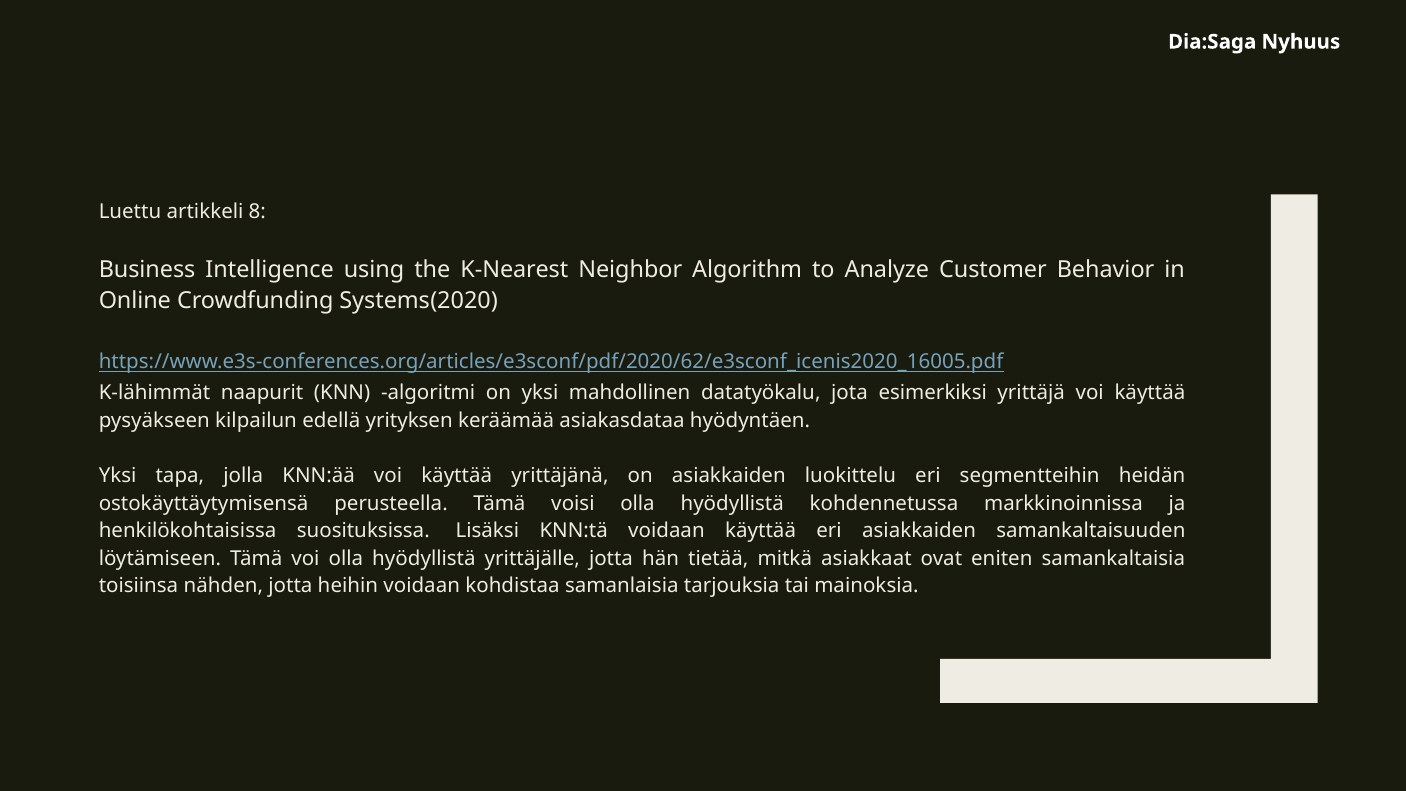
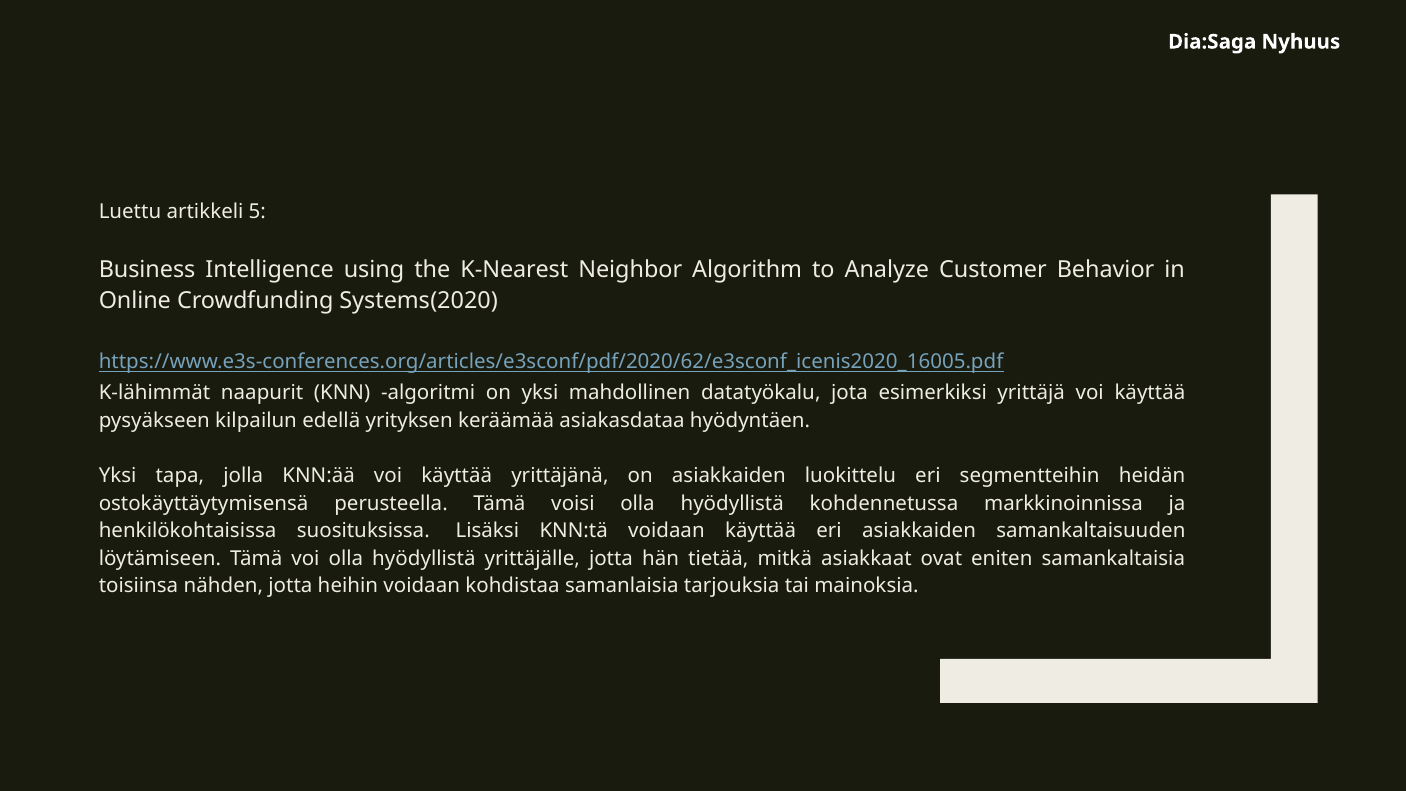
8: 8 -> 5
